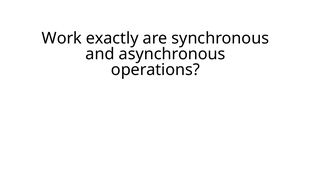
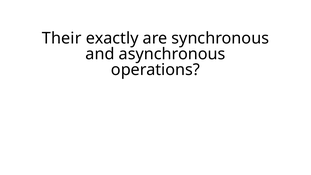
Work: Work -> Their
